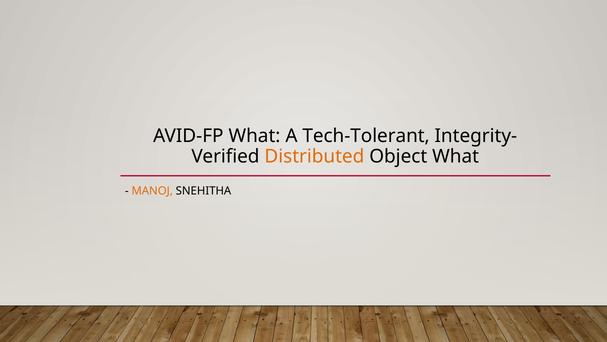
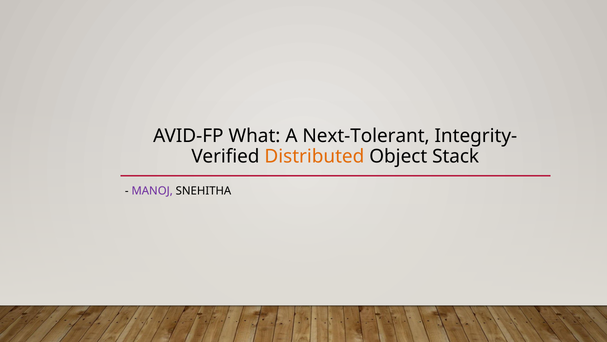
Tech-Tolerant: Tech-Tolerant -> Next-Tolerant
Object What: What -> Stack
MANOJ colour: orange -> purple
